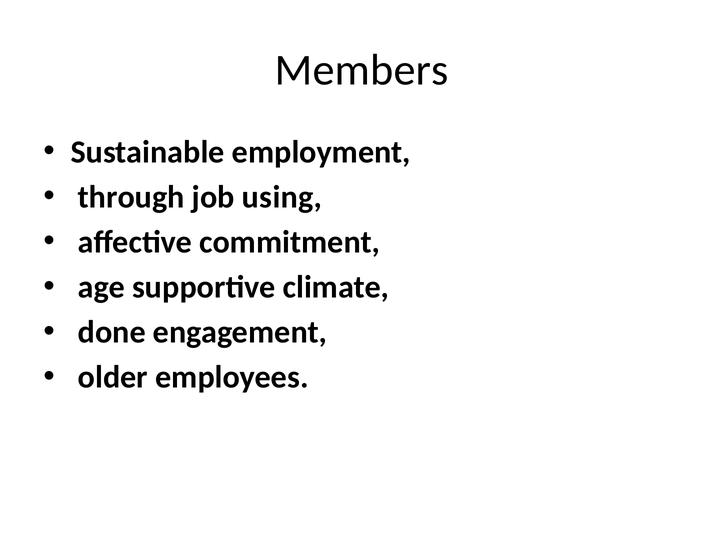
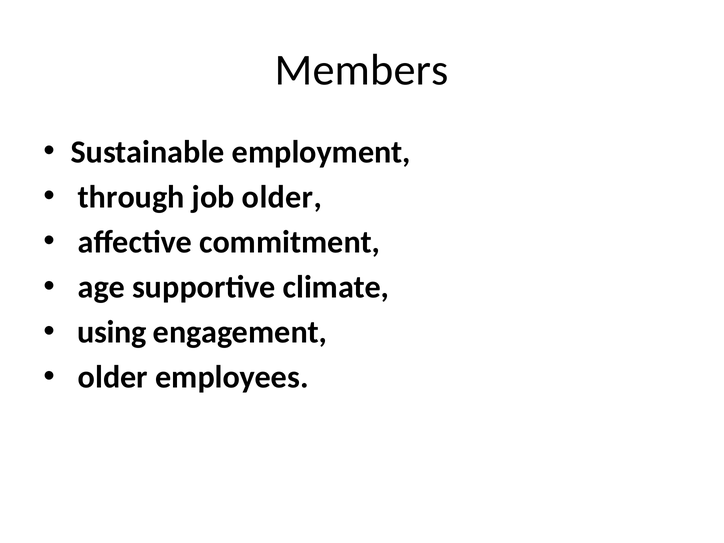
job using: using -> older
done: done -> using
